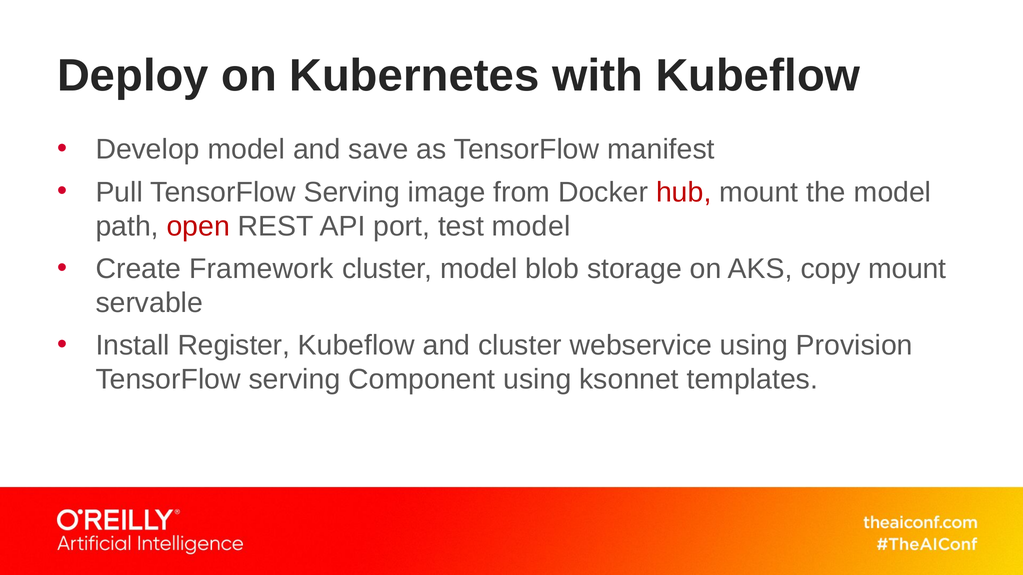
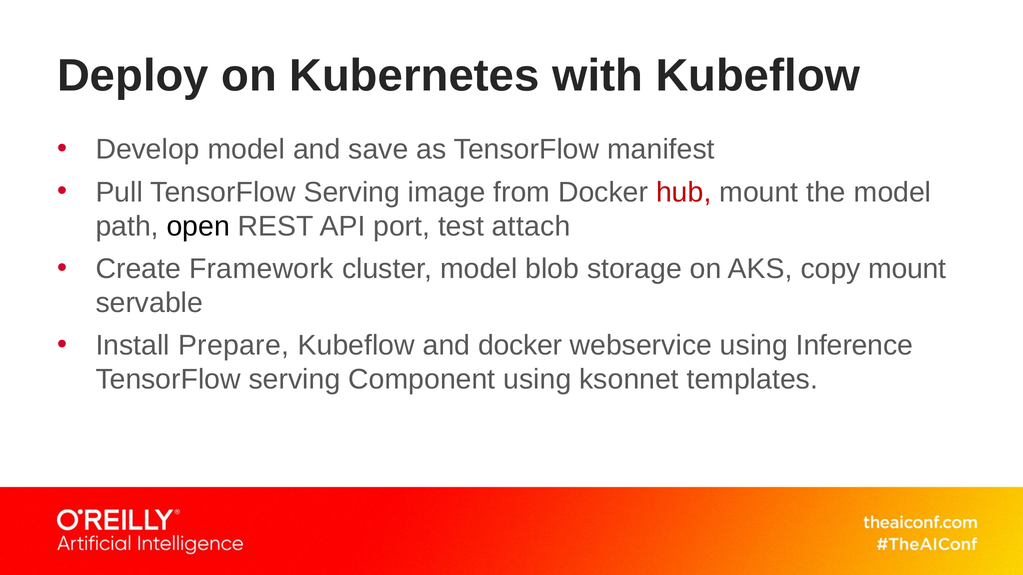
open colour: red -> black
test model: model -> attach
Register: Register -> Prepare
and cluster: cluster -> docker
Provision: Provision -> Inference
